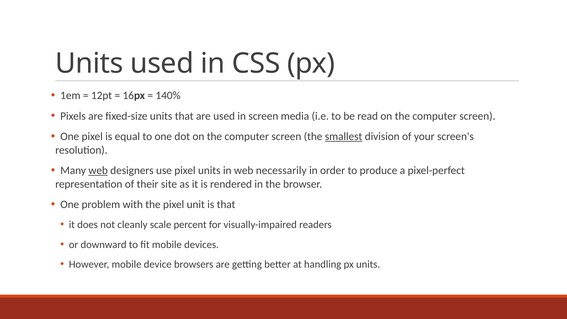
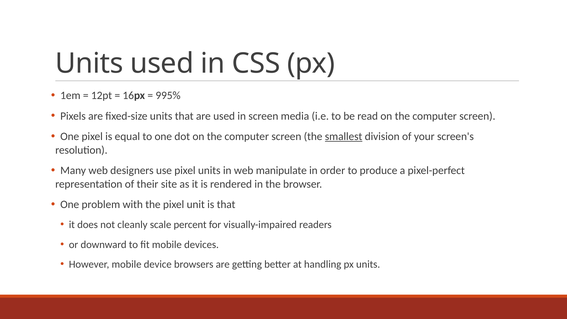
140%: 140% -> 995%
web at (98, 171) underline: present -> none
necessarily: necessarily -> manipulate
